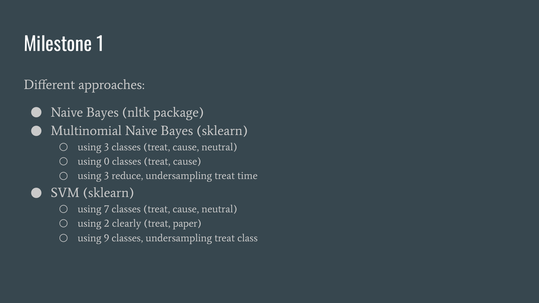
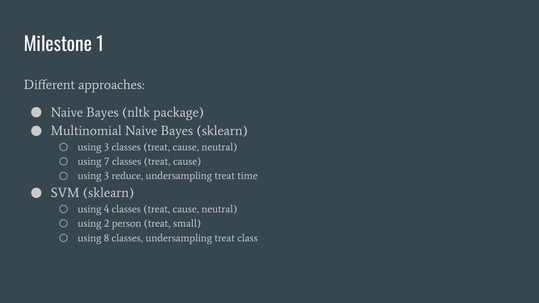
0: 0 -> 7
7: 7 -> 4
clearly: clearly -> person
paper: paper -> small
9: 9 -> 8
